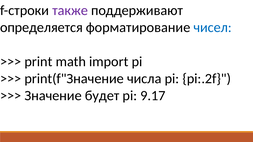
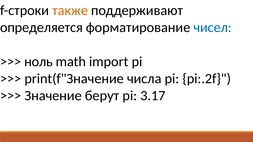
также colour: purple -> orange
print: print -> ноль
будет: будет -> берут
9.17: 9.17 -> 3.17
